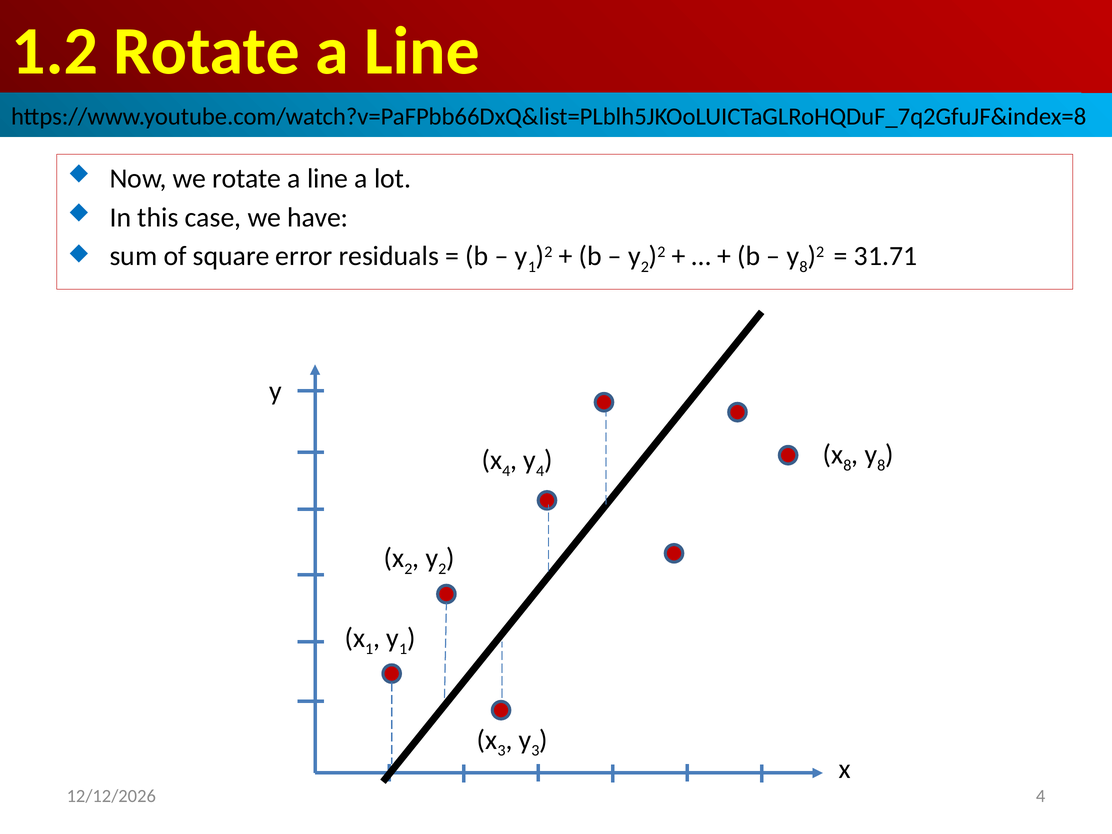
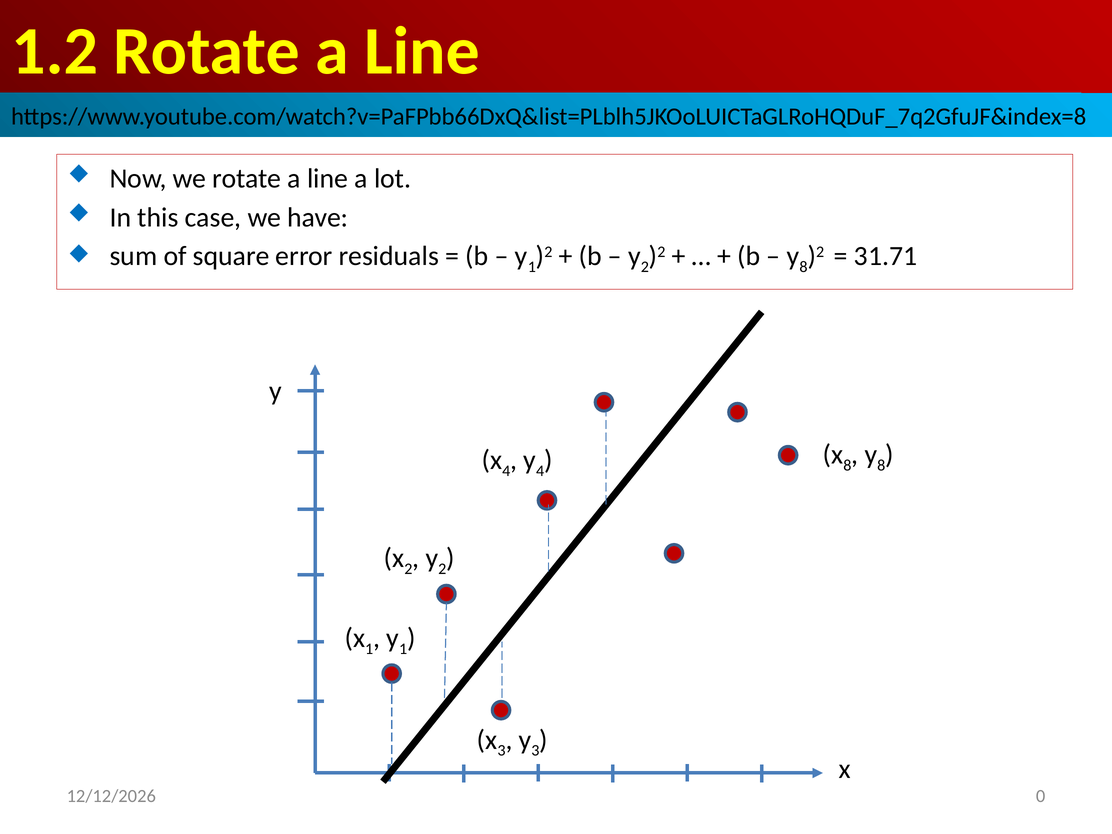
4 at (1041, 796): 4 -> 0
